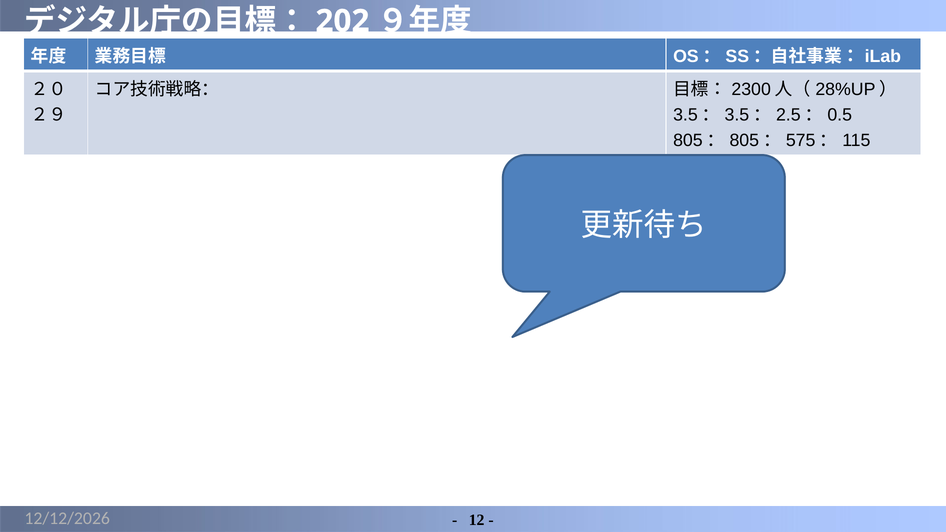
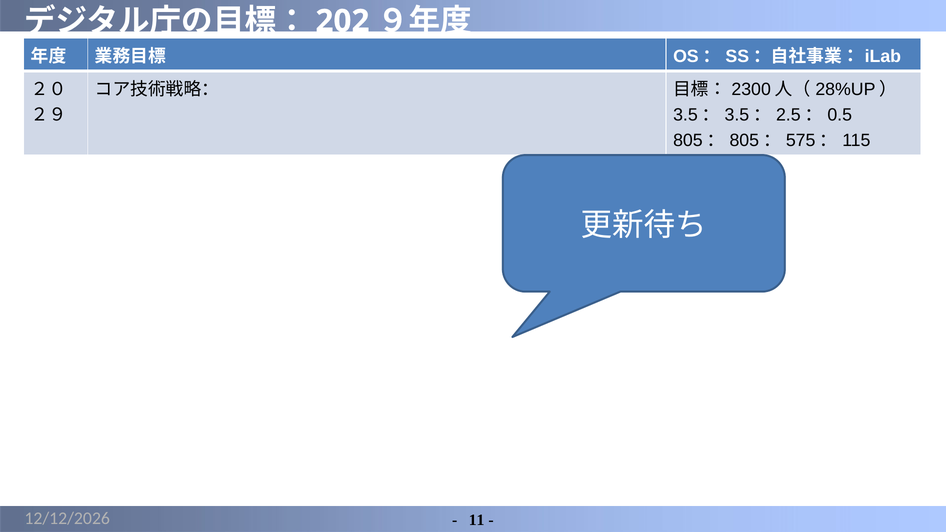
12: 12 -> 11
